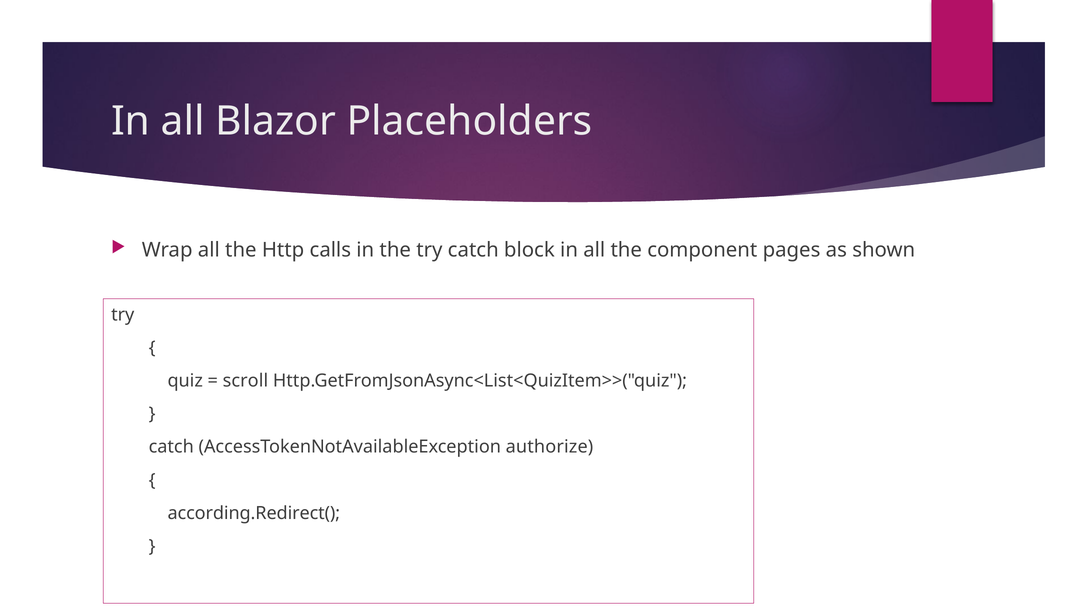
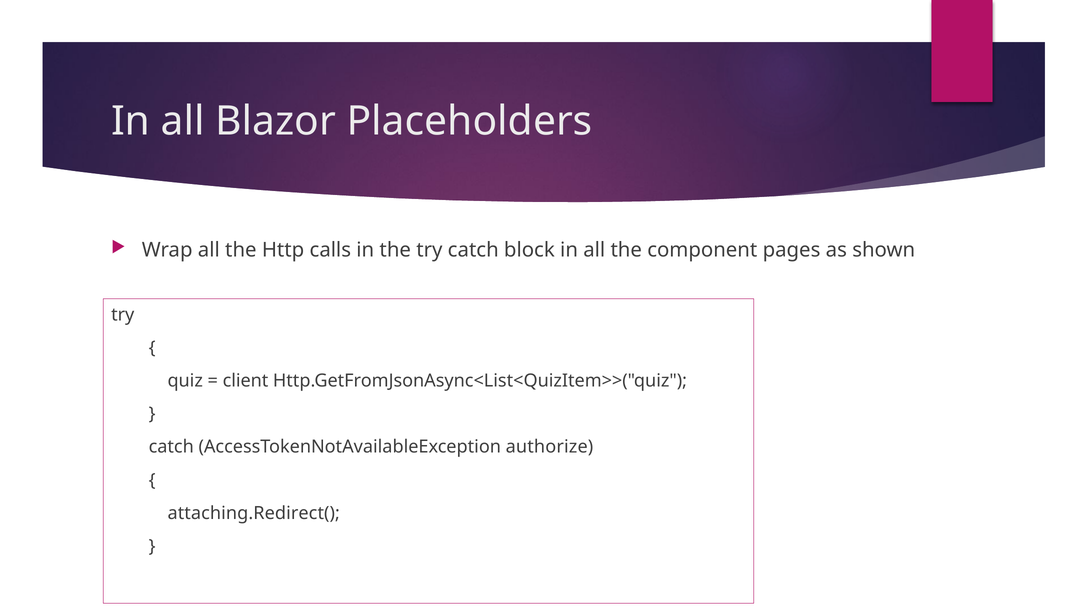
scroll: scroll -> client
according.Redirect(: according.Redirect( -> attaching.Redirect(
